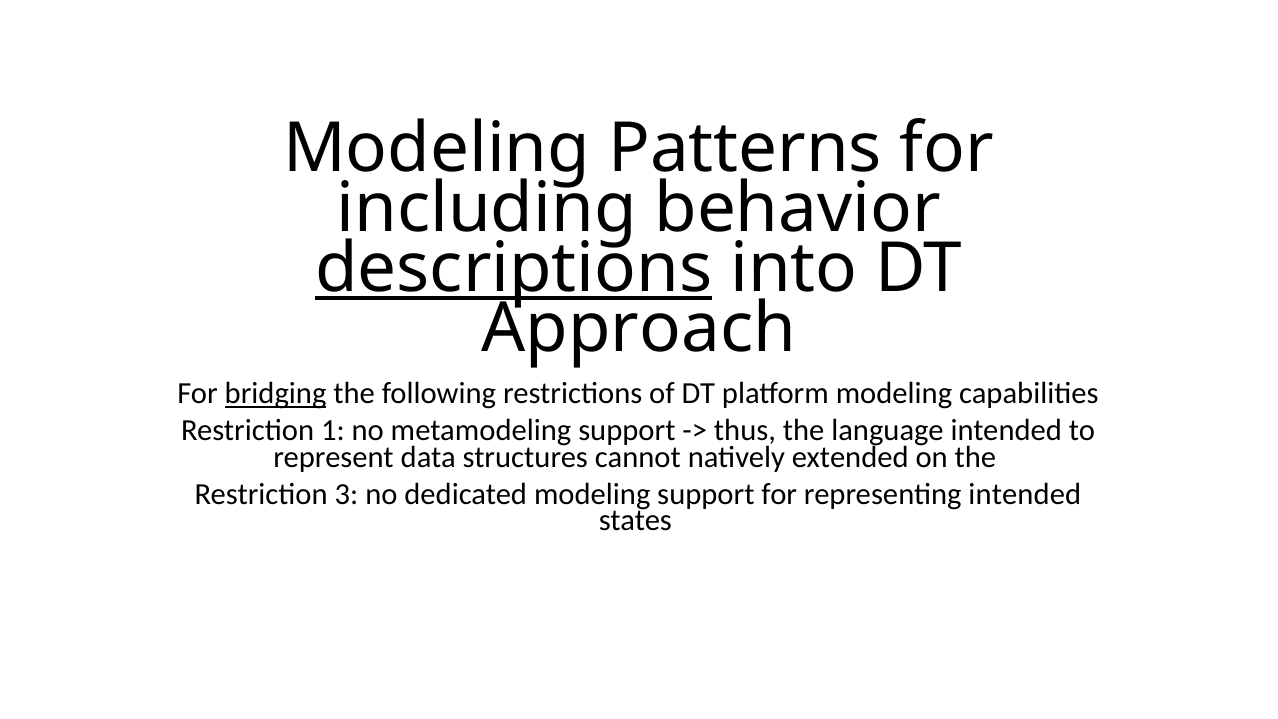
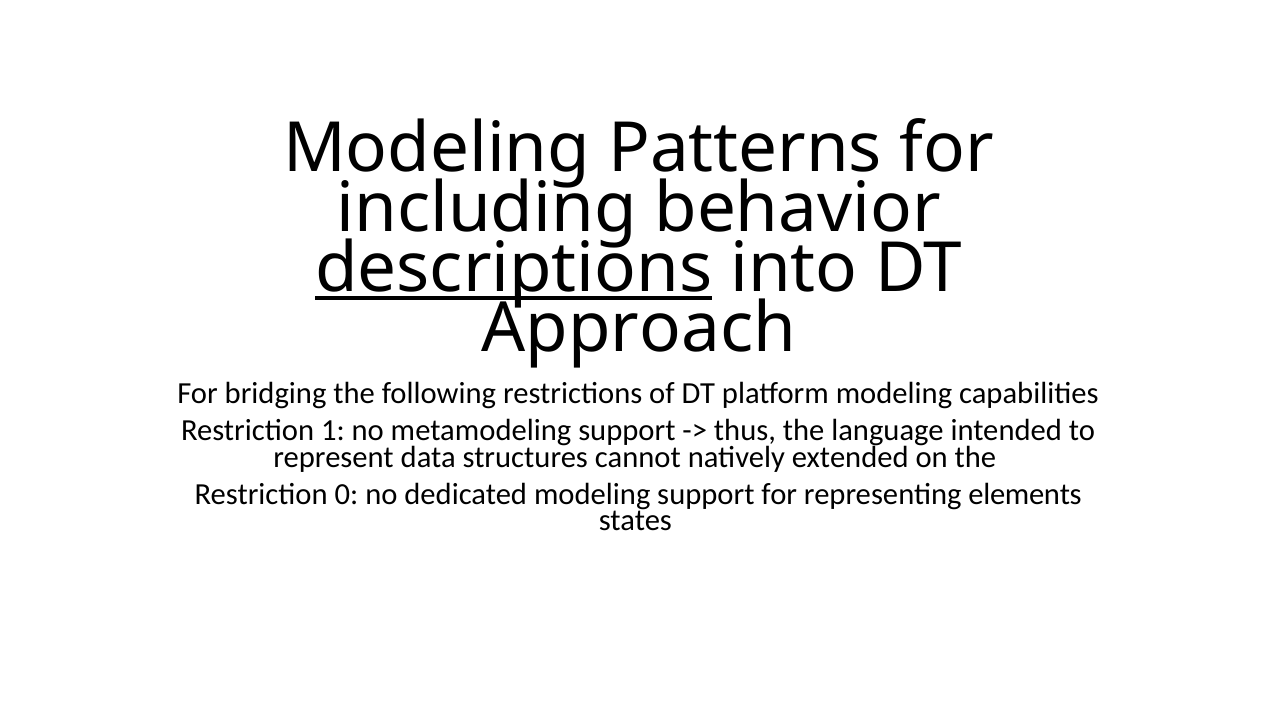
bridging underline: present -> none
3: 3 -> 0
representing intended: intended -> elements
